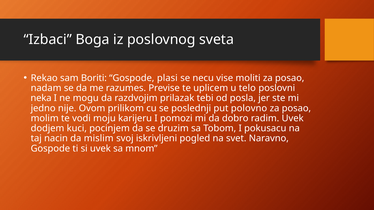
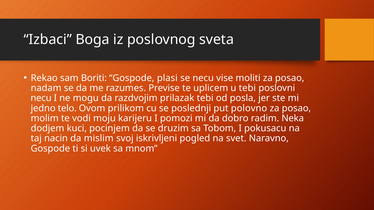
u telo: telo -> tebi
neka at (41, 98): neka -> necu
nije: nije -> telo
radim Uvek: Uvek -> Neka
